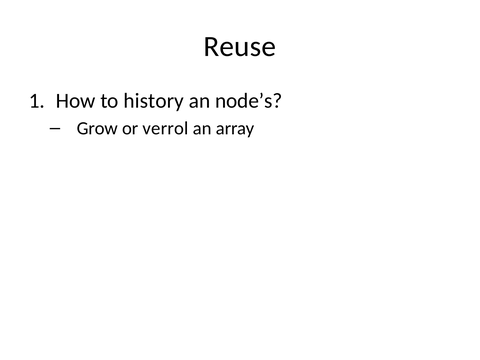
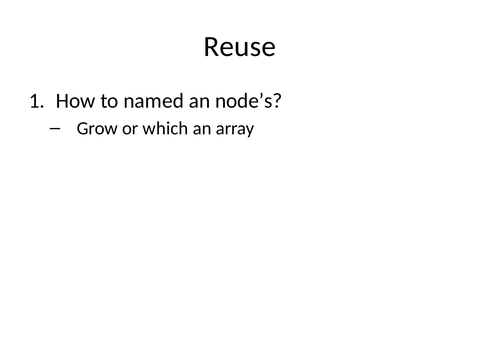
history: history -> named
verrol: verrol -> which
